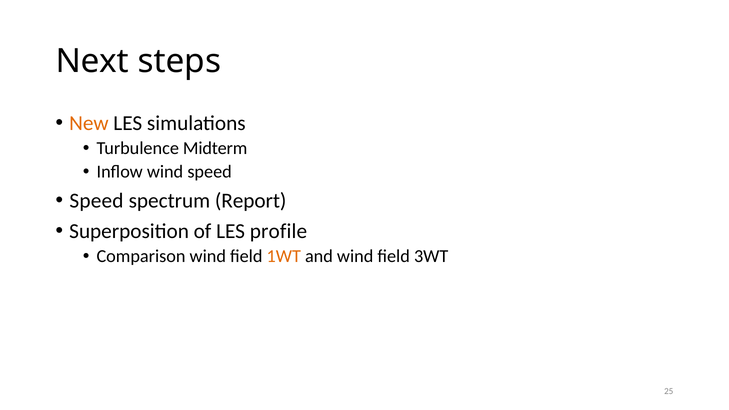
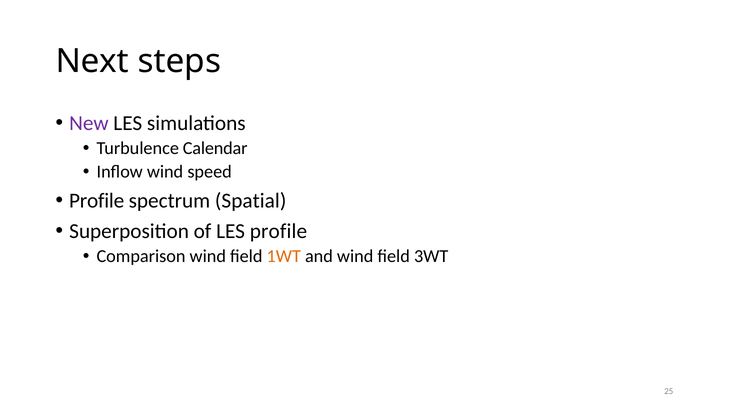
New colour: orange -> purple
Midterm: Midterm -> Calendar
Speed at (96, 201): Speed -> Profile
Report: Report -> Spatial
